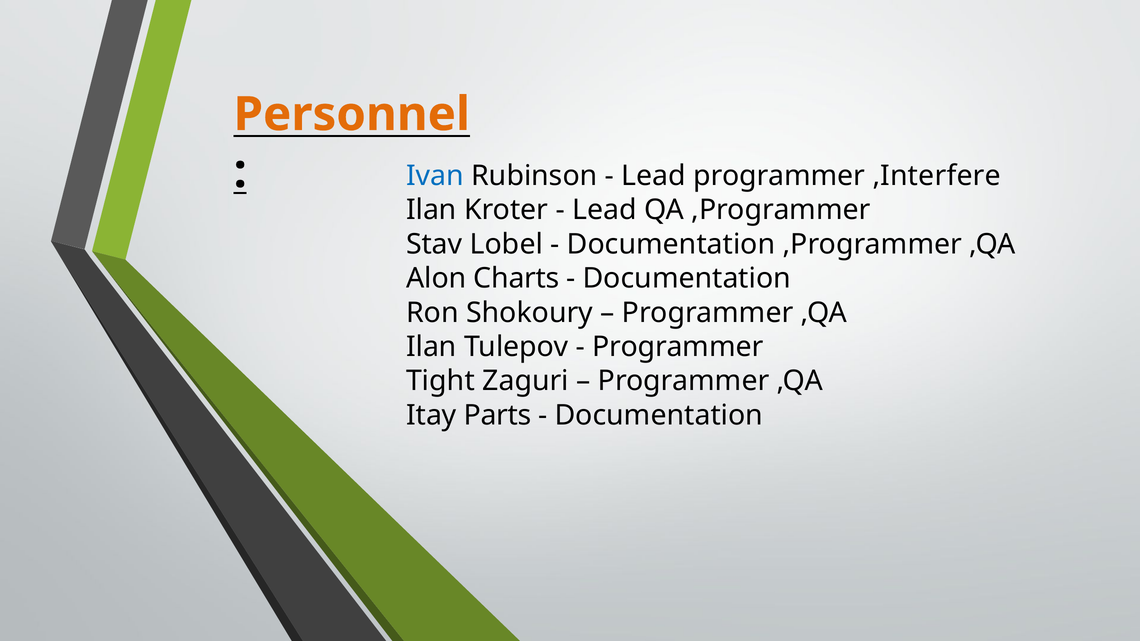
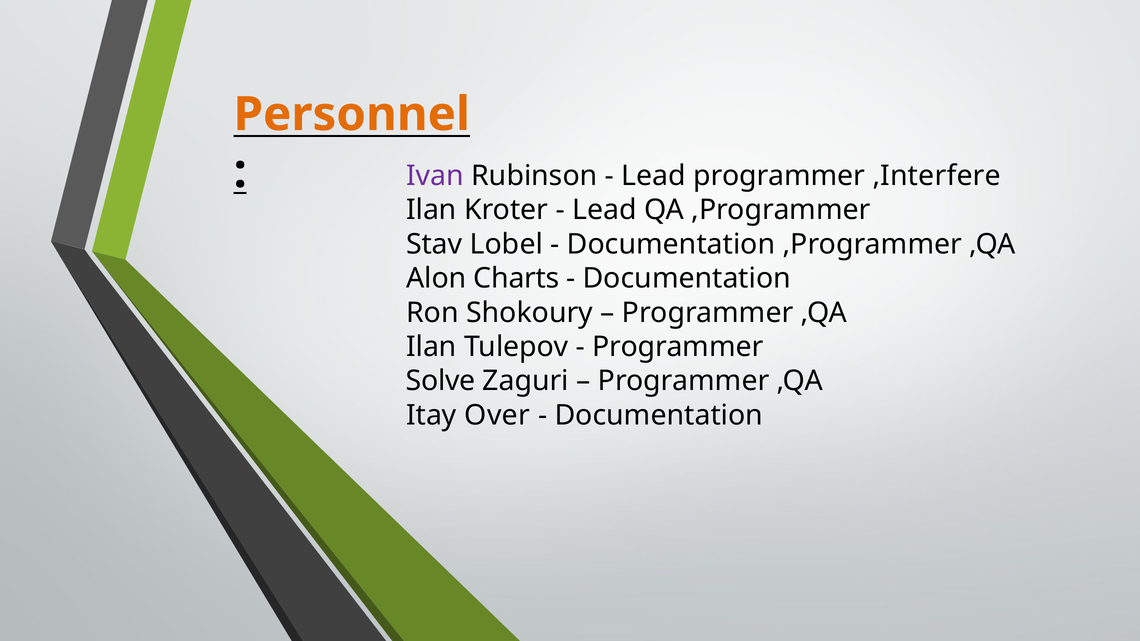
Ivan colour: blue -> purple
Tight: Tight -> Solve
Parts: Parts -> Over
